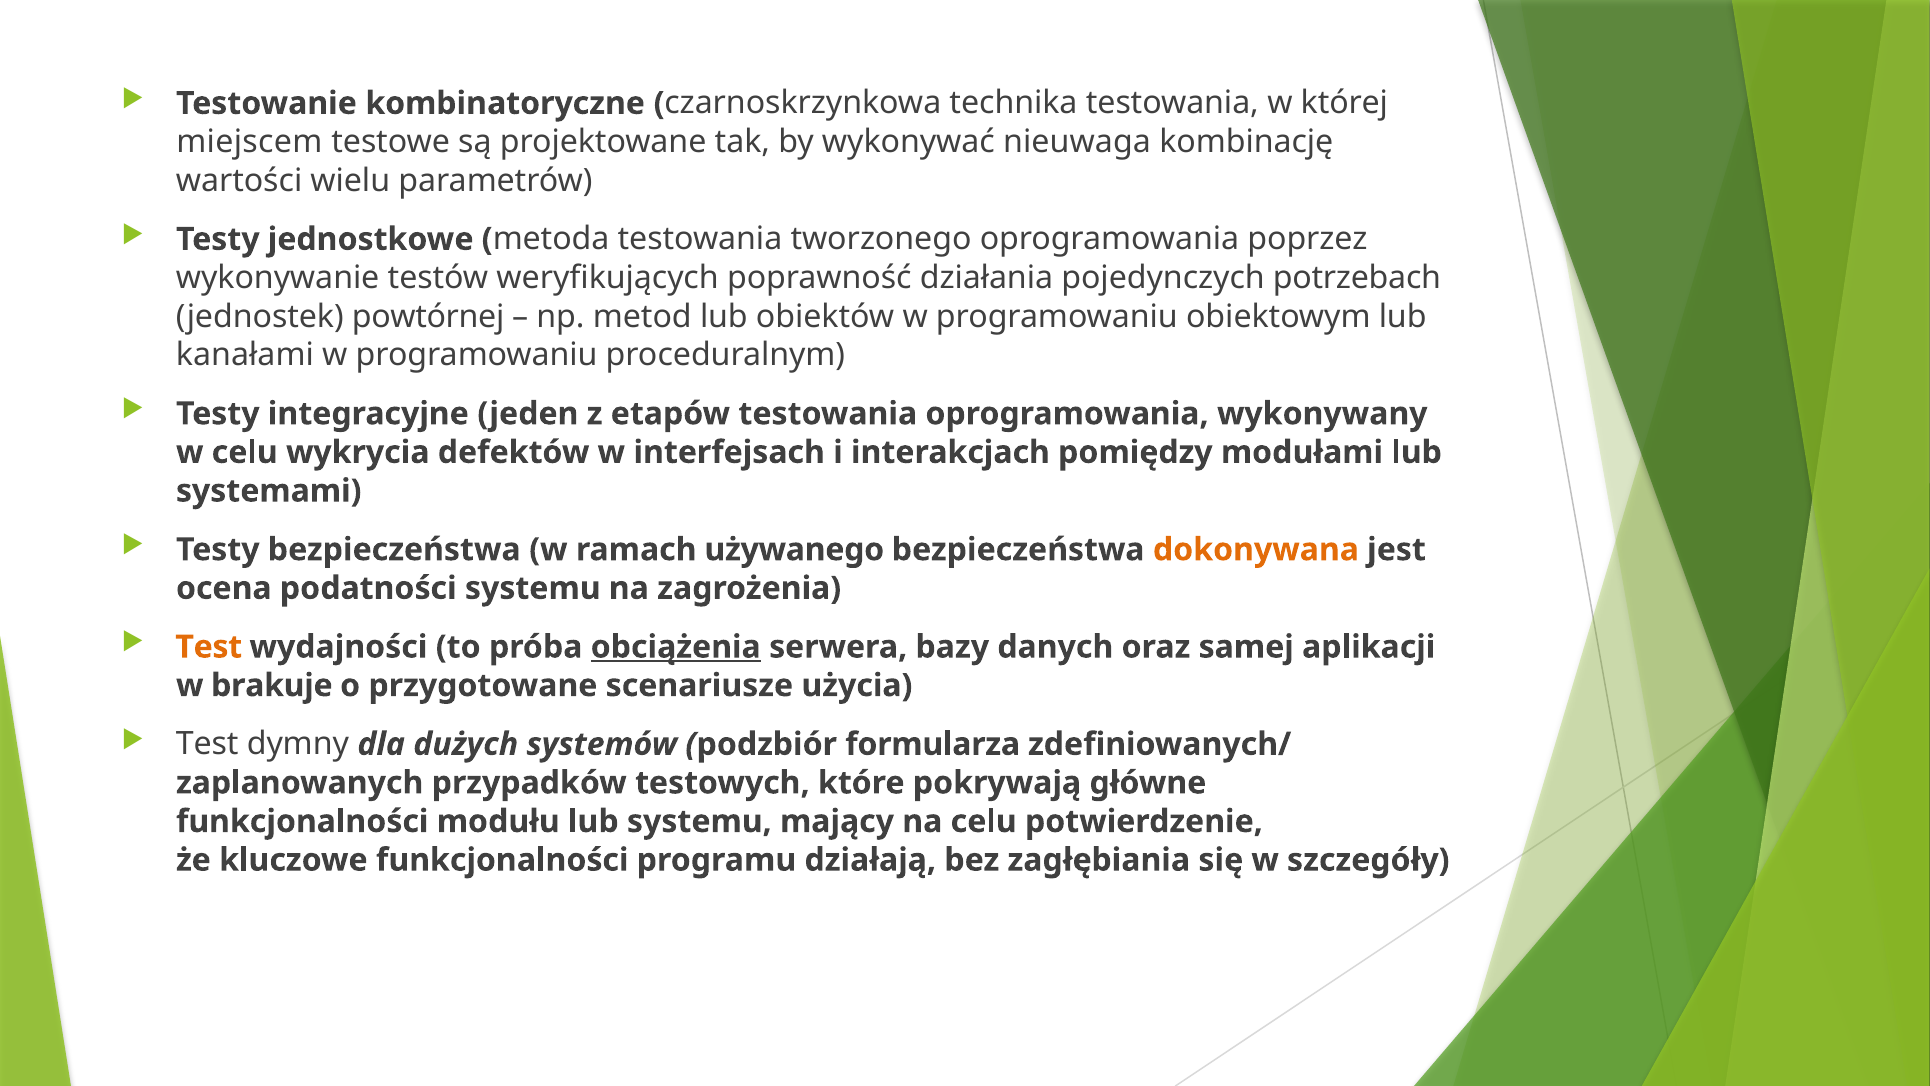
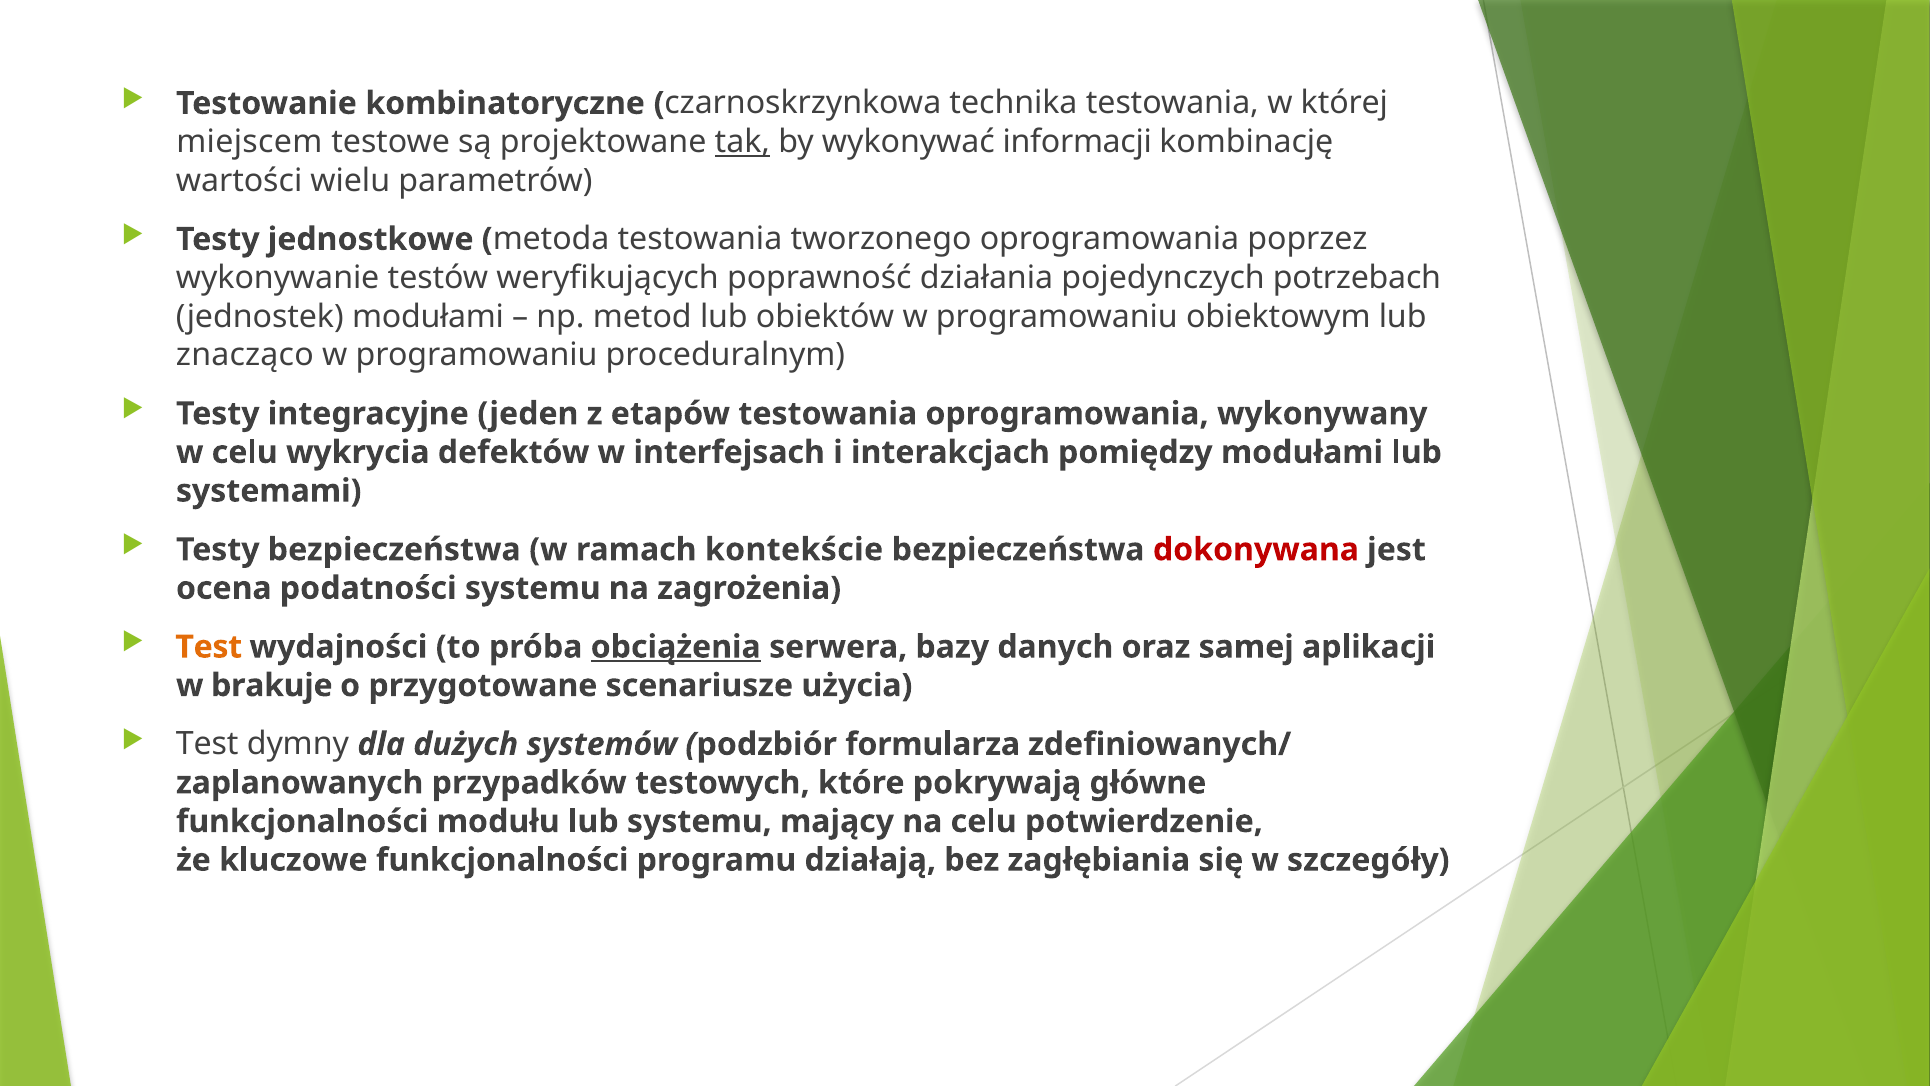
tak underline: none -> present
nieuwaga: nieuwaga -> informacji
jednostek powtórnej: powtórnej -> modułami
kanałami: kanałami -> znacząco
używanego: używanego -> kontekście
dokonywana colour: orange -> red
